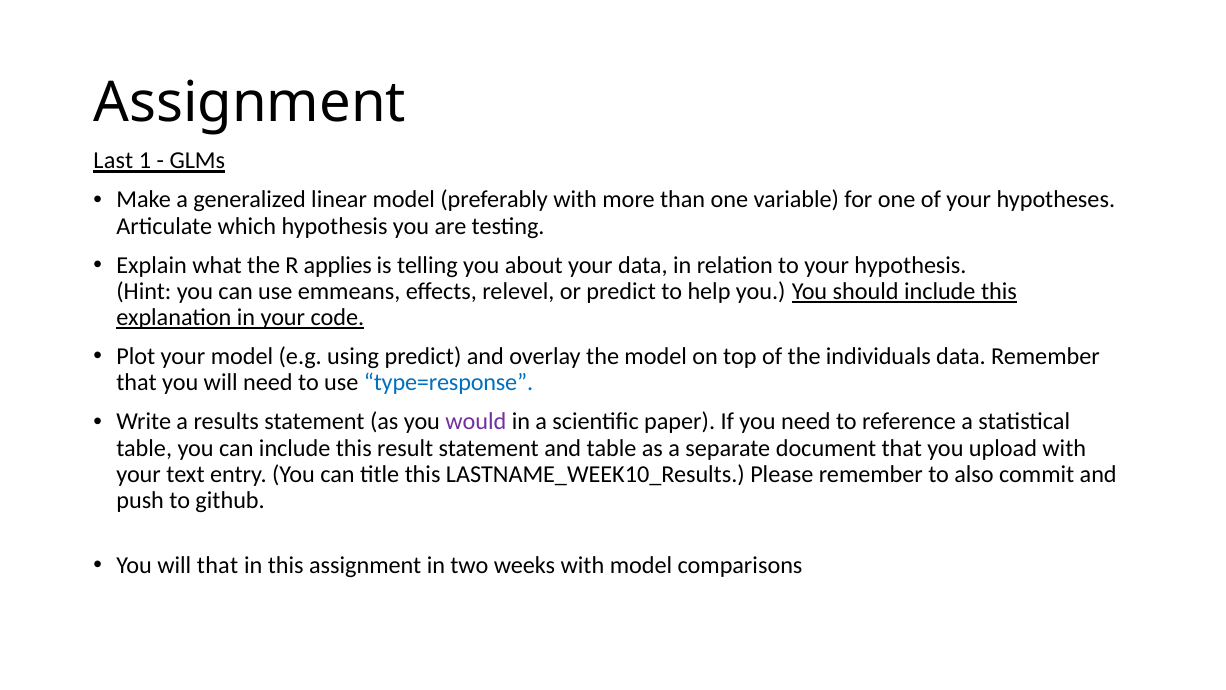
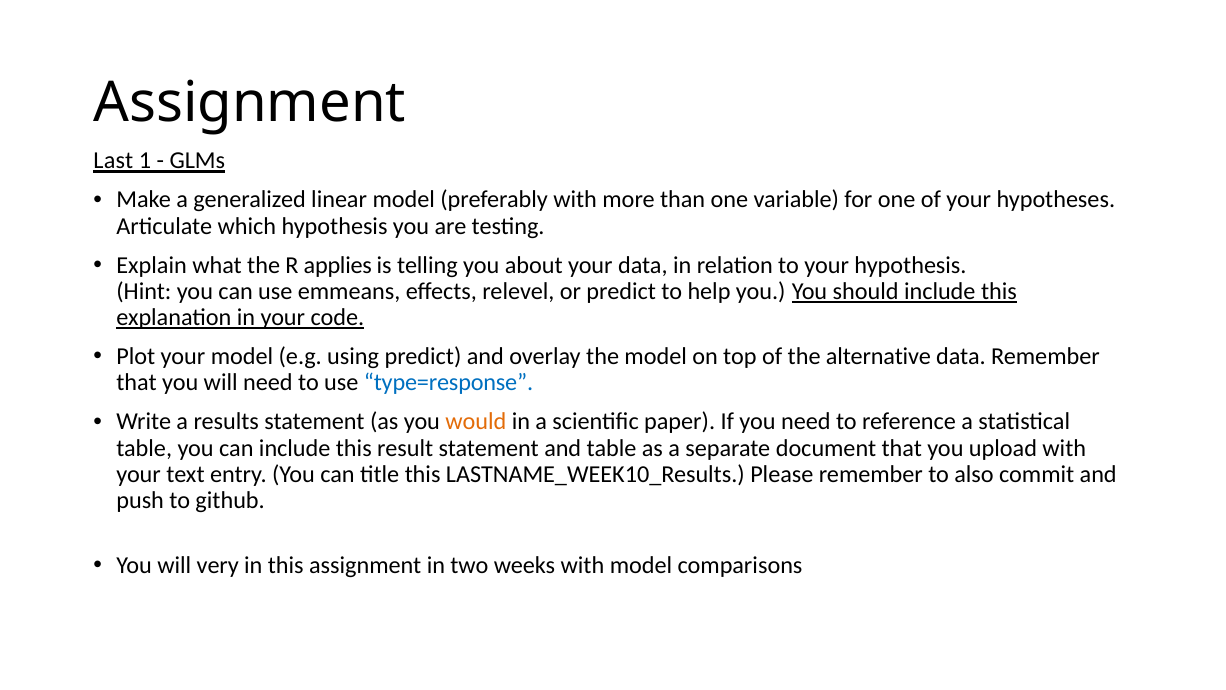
individuals: individuals -> alternative
would colour: purple -> orange
will that: that -> very
